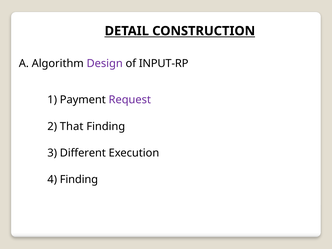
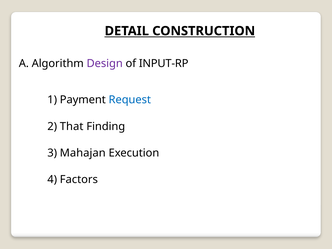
Request colour: purple -> blue
Different: Different -> Mahajan
Finding at (79, 179): Finding -> Factors
